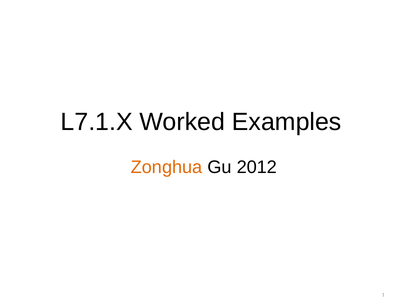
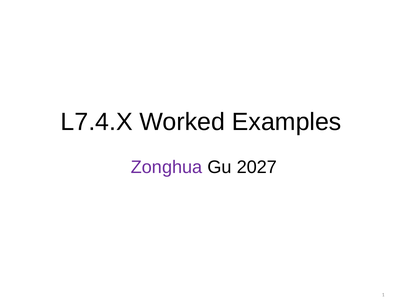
L7.1.X: L7.1.X -> L7.4.X
Zonghua colour: orange -> purple
2012: 2012 -> 2027
